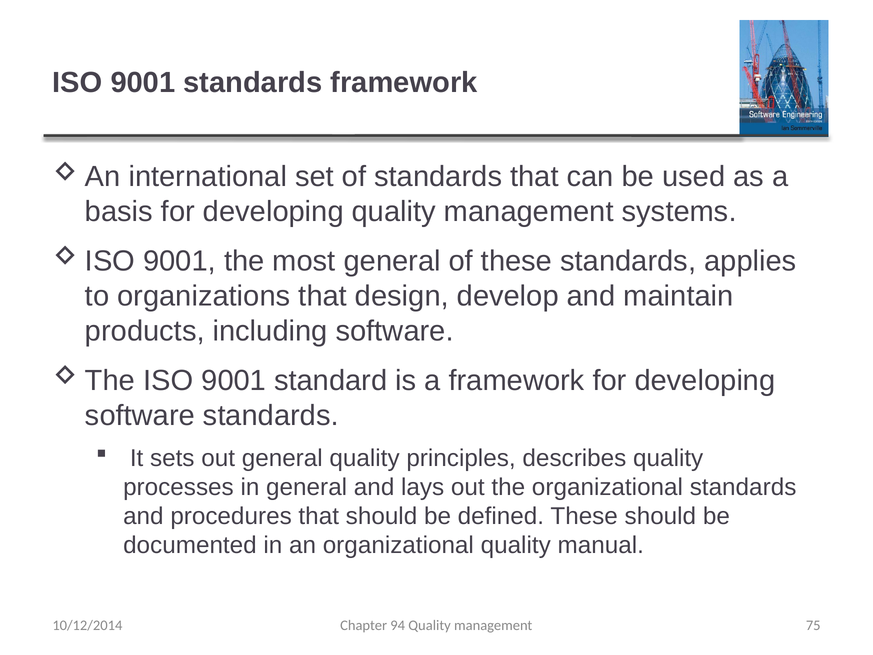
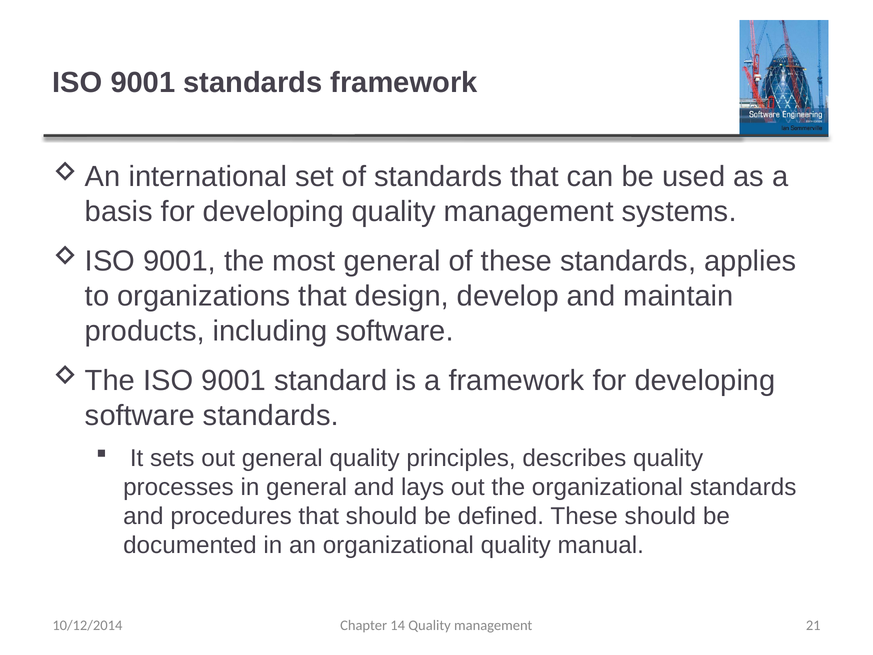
94: 94 -> 14
75: 75 -> 21
